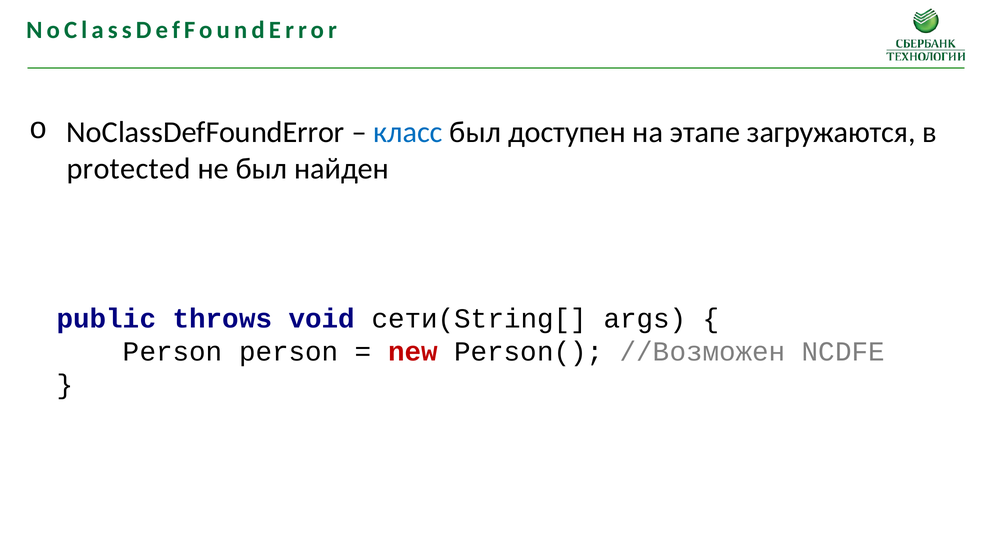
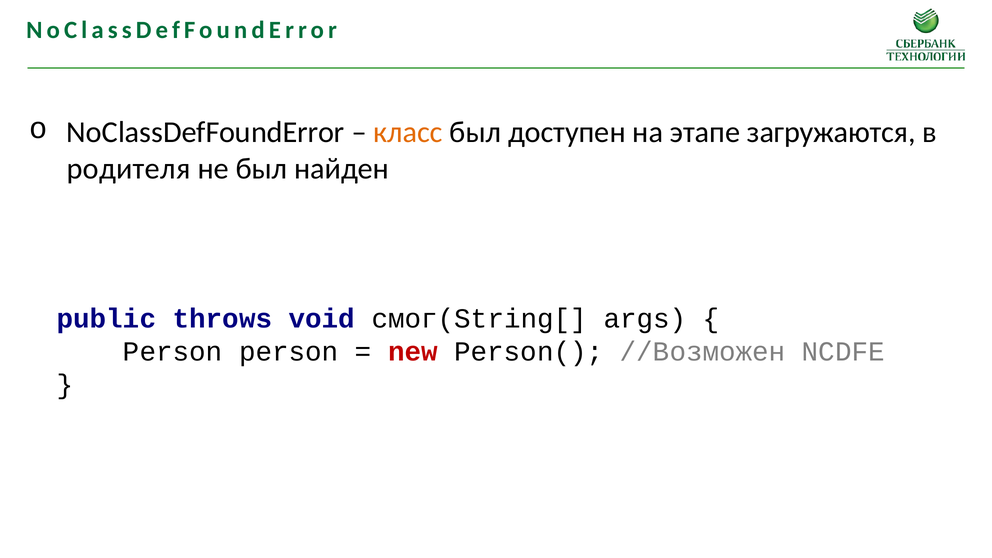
класс colour: blue -> orange
protected: protected -> родителя
сети(String[: сети(String[ -> смог(String[
